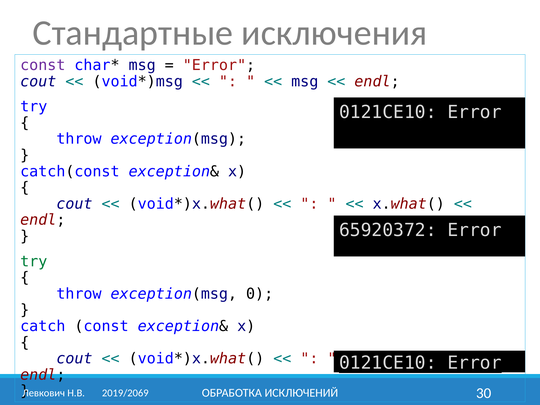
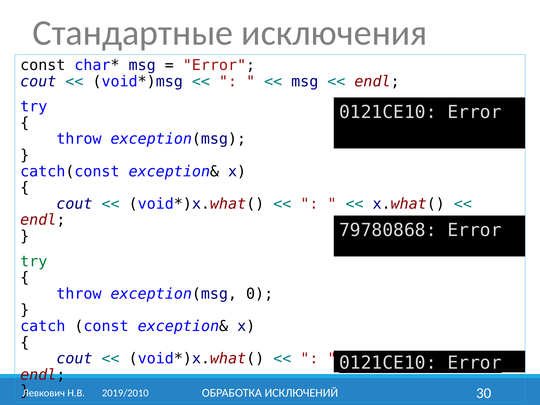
const at (43, 65) colour: purple -> black
65920372: 65920372 -> 79780868
2019/2069: 2019/2069 -> 2019/2010
